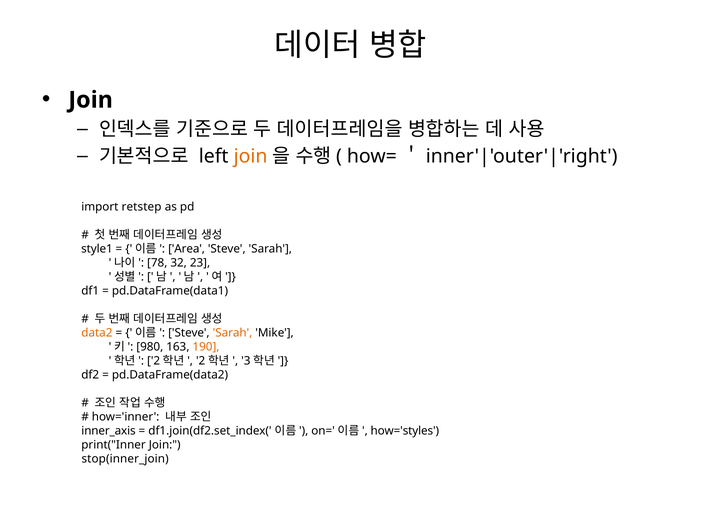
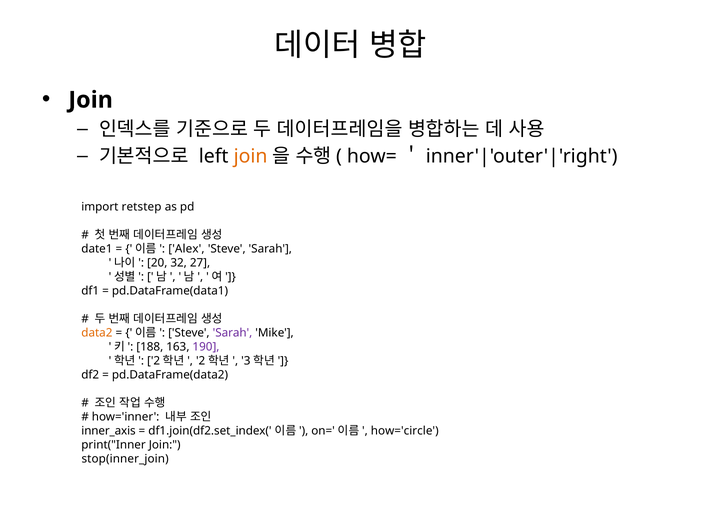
style1: style1 -> date1
Area: Area -> Alex
78: 78 -> 20
23: 23 -> 27
Sarah at (232, 333) colour: orange -> purple
980: 980 -> 188
190 colour: orange -> purple
how='styles: how='styles -> how='circle
